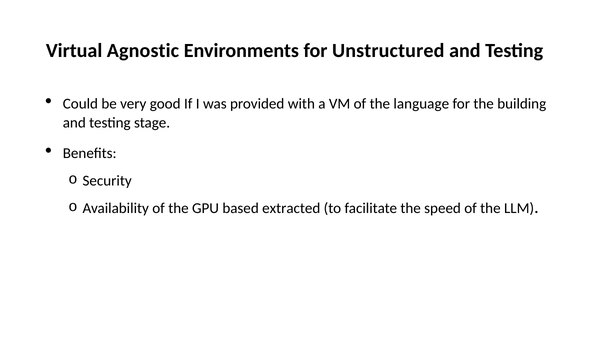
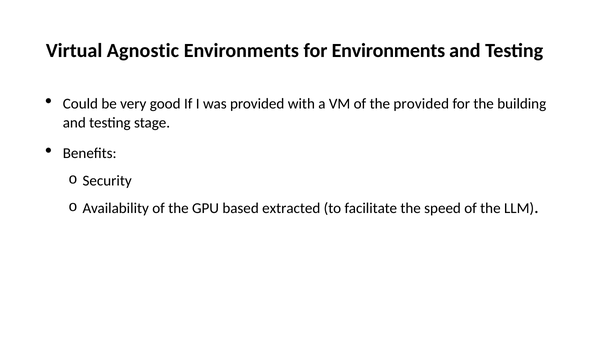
for Unstructured: Unstructured -> Environments
the language: language -> provided
